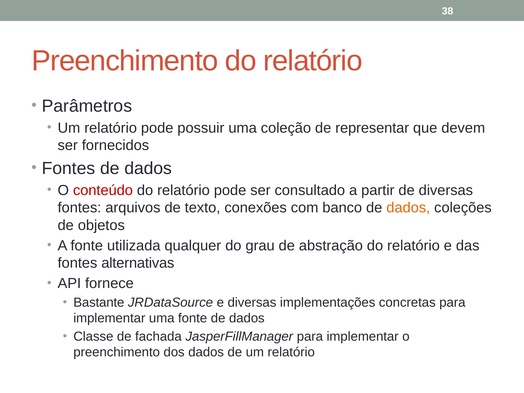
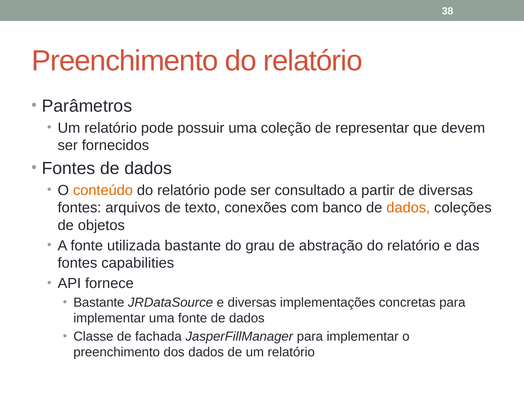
conteúdo colour: red -> orange
utilizada qualquer: qualquer -> bastante
alternativas: alternativas -> capabilities
